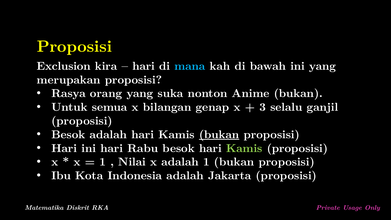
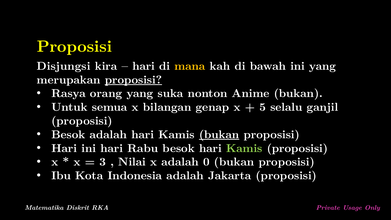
Exclusion: Exclusion -> Disjungsi
mana colour: light blue -> yellow
proposisi at (133, 80) underline: none -> present
3: 3 -> 5
1 at (103, 162): 1 -> 3
adalah 1: 1 -> 0
